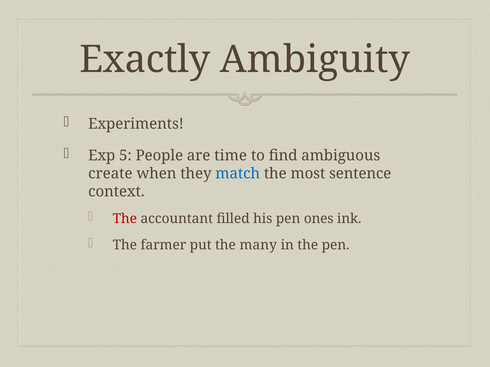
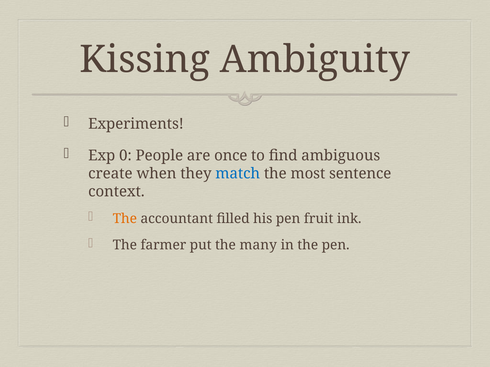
Exactly: Exactly -> Kissing
5: 5 -> 0
time: time -> once
The at (125, 219) colour: red -> orange
ones: ones -> fruit
